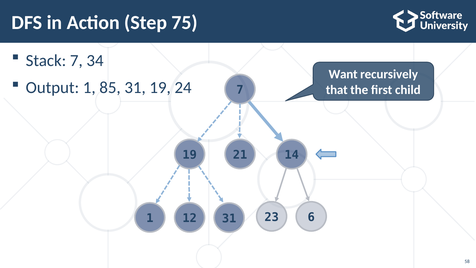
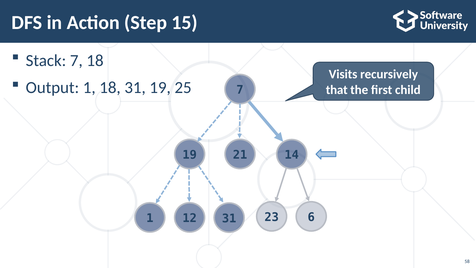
75: 75 -> 15
7 34: 34 -> 18
Want: Want -> Visits
1 85: 85 -> 18
24: 24 -> 25
